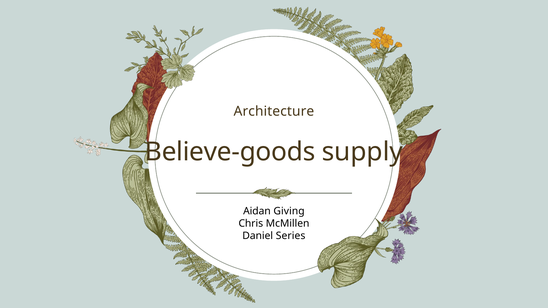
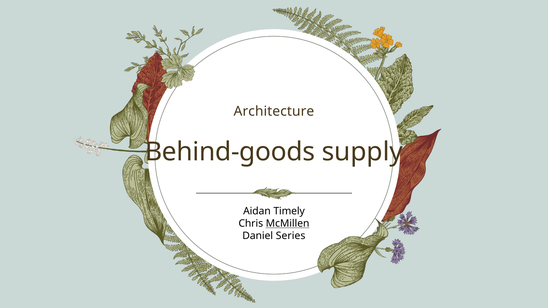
Believe-goods: Believe-goods -> Behind-goods
Giving: Giving -> Timely
McMillen underline: none -> present
